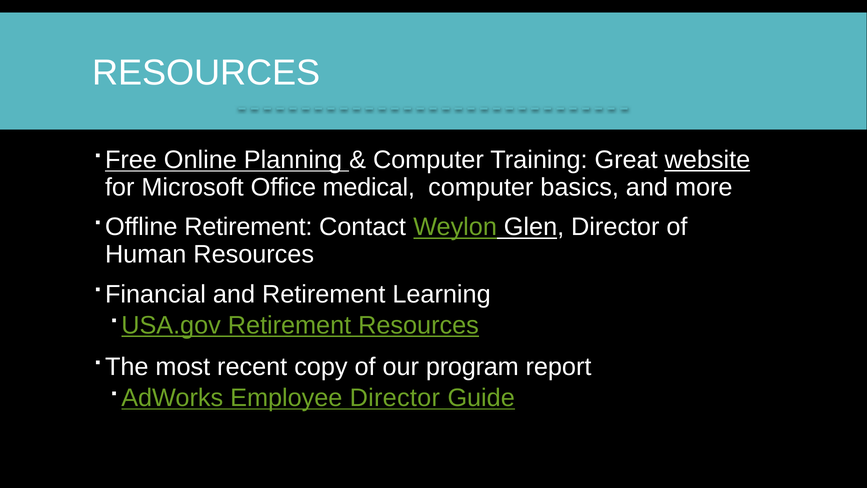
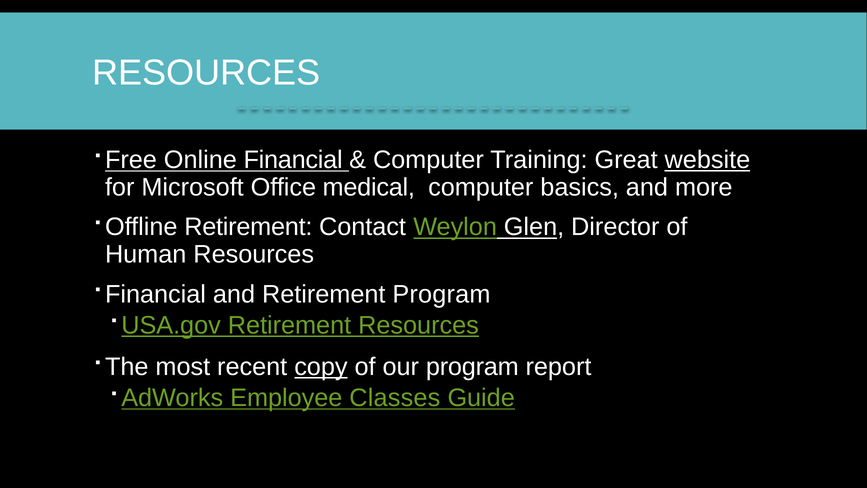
Planning: Planning -> Financial
Retirement Learning: Learning -> Program
copy underline: none -> present
Employee Director: Director -> Classes
